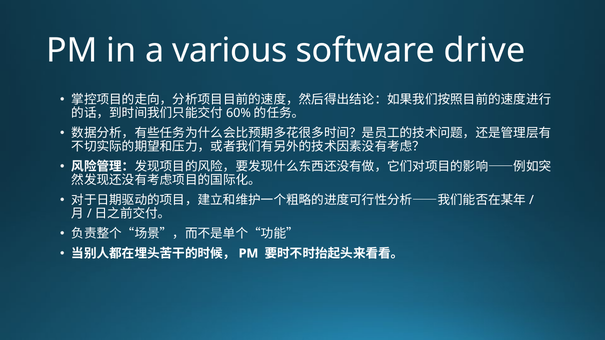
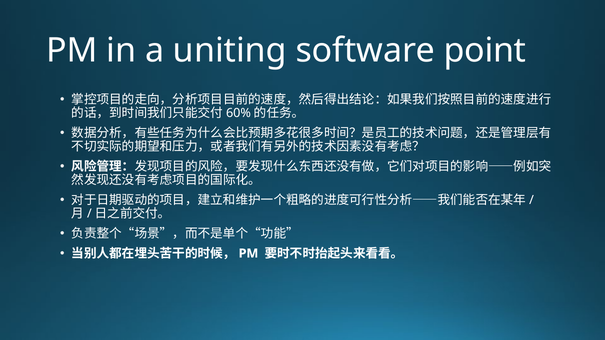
various: various -> uniting
drive: drive -> point
